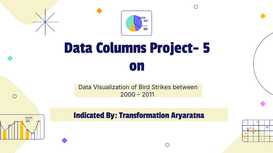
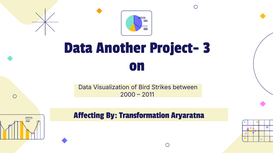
Columns: Columns -> Another
5: 5 -> 3
Indicated: Indicated -> Affecting
